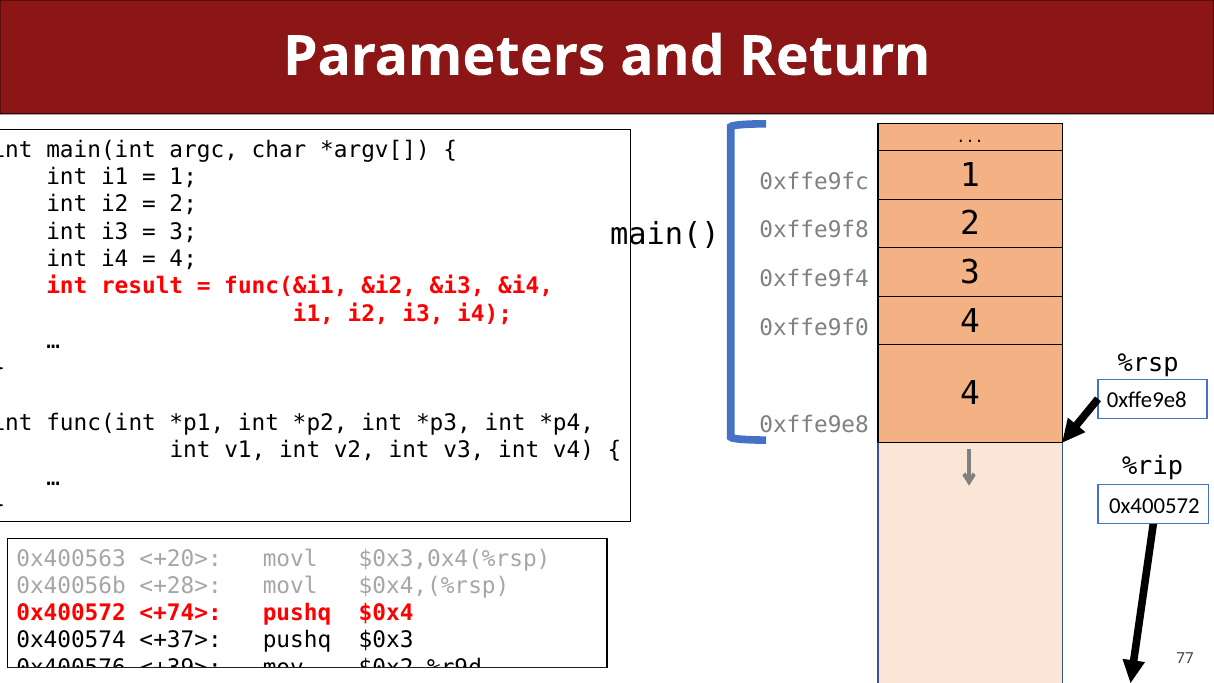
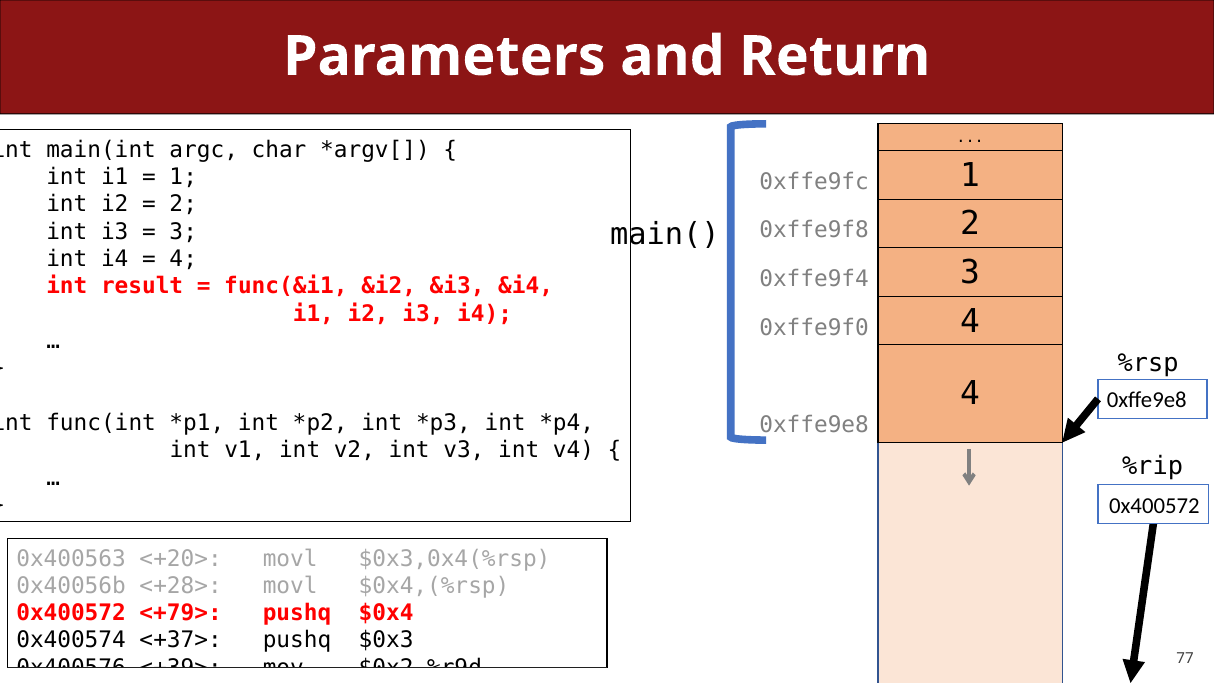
<+74>: <+74> -> <+79>
